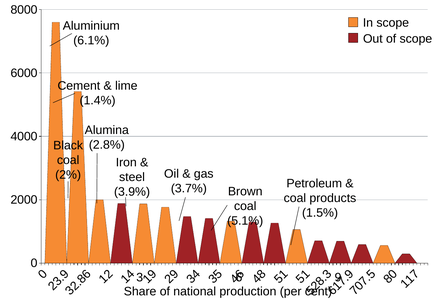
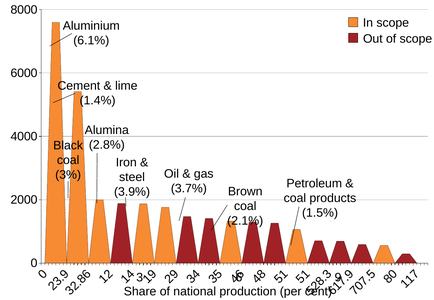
2%: 2% -> 3%
5.1%: 5.1% -> 2.1%
